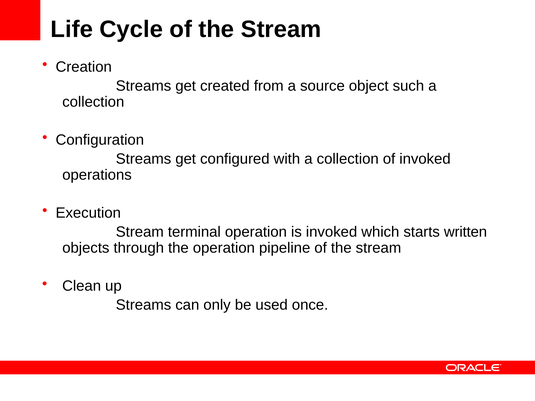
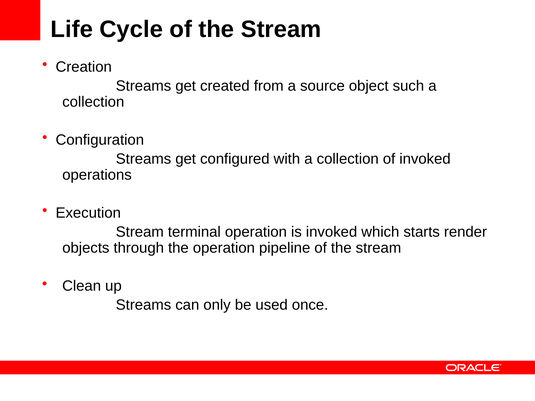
written: written -> render
